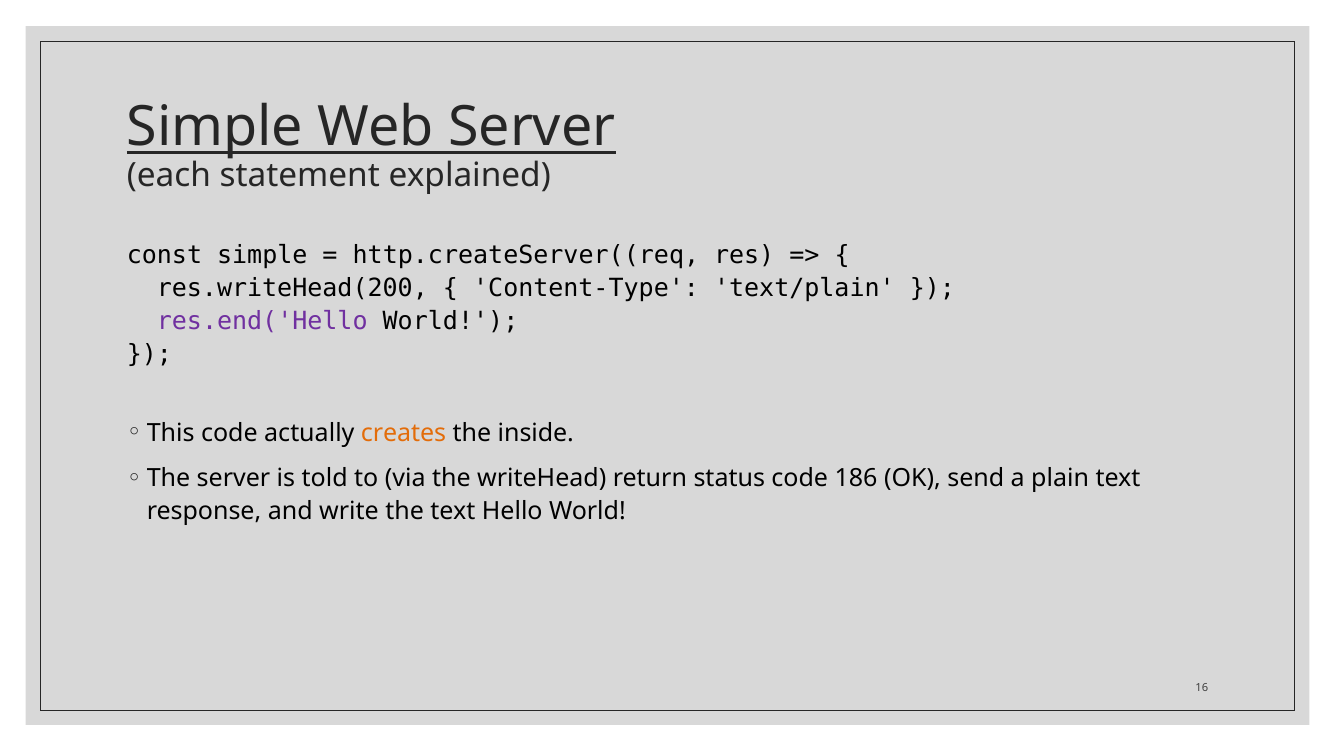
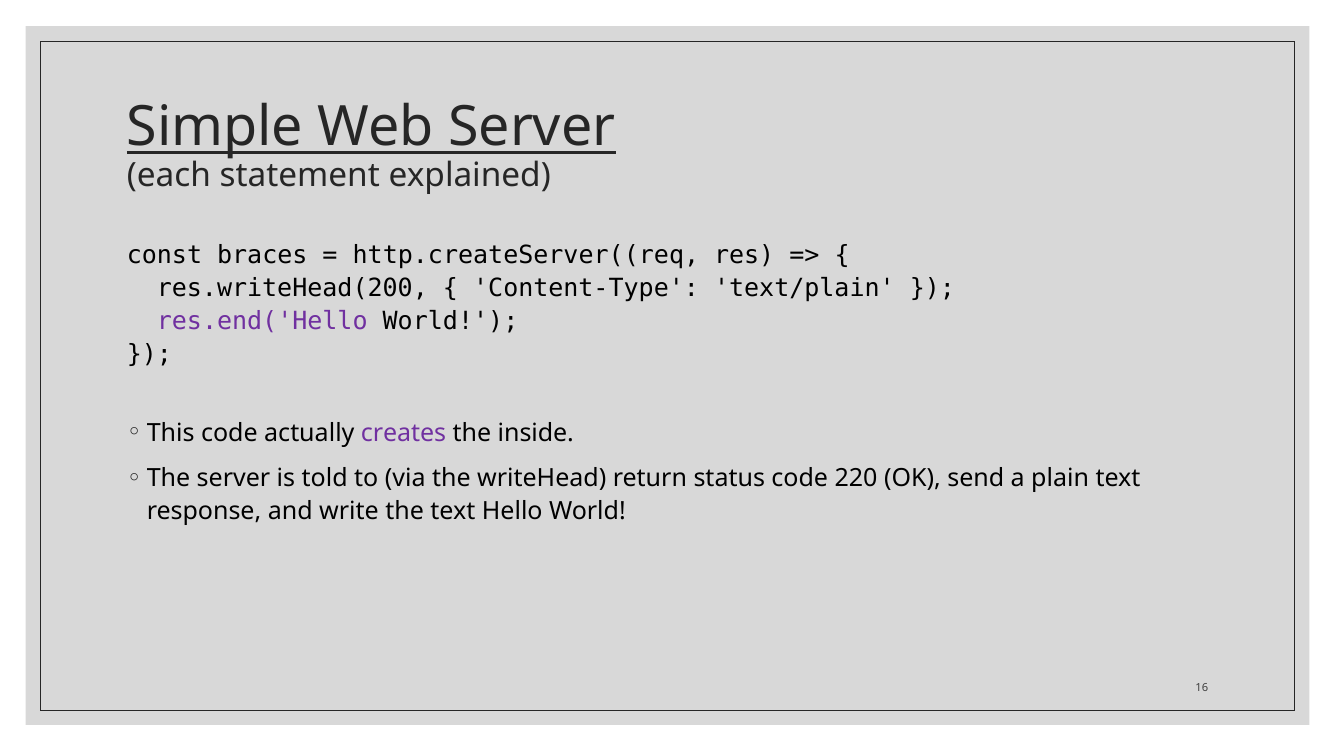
const simple: simple -> braces
creates colour: orange -> purple
186: 186 -> 220
